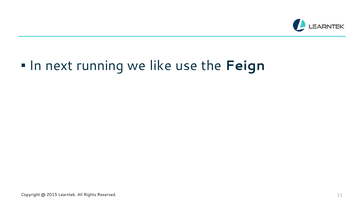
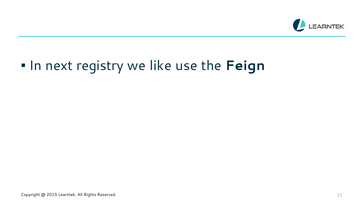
running: running -> registry
